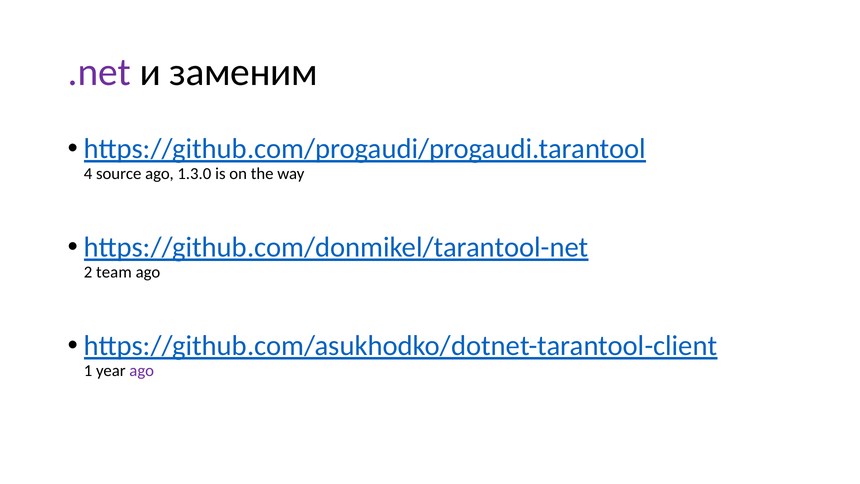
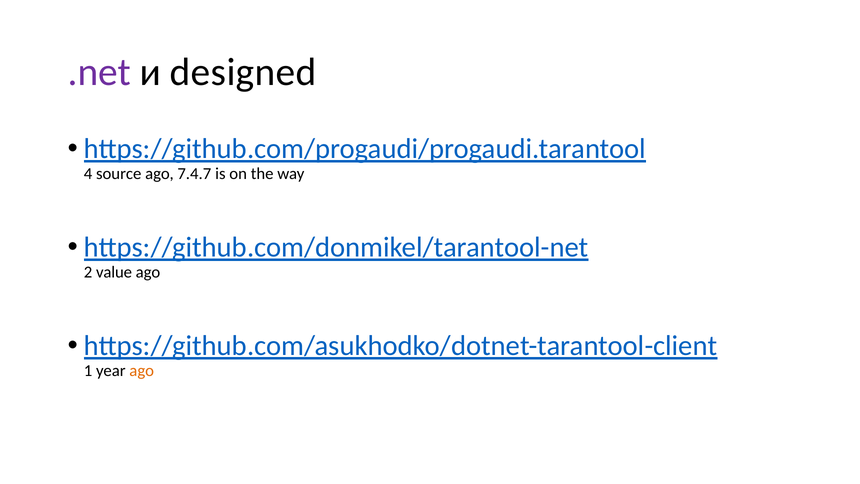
заменим: заменим -> designed
1.3.0: 1.3.0 -> 7.4.7
team: team -> value
ago at (142, 371) colour: purple -> orange
